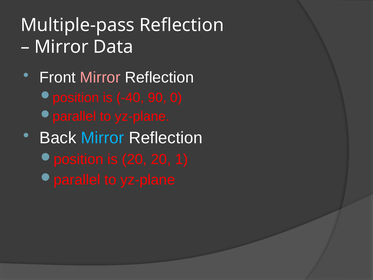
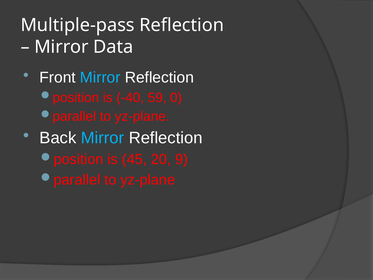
Mirror at (100, 78) colour: pink -> light blue
90: 90 -> 59
is 20: 20 -> 45
1: 1 -> 9
